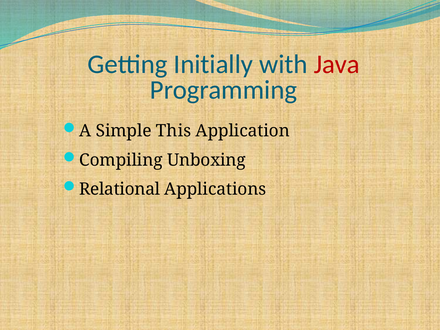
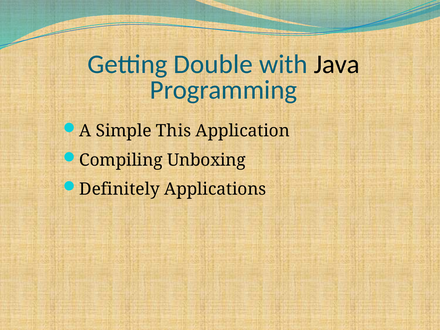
Initially: Initially -> Double
Java colour: red -> black
Relational: Relational -> Definitely
